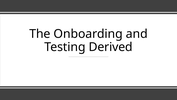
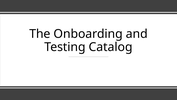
Derived: Derived -> Catalog
